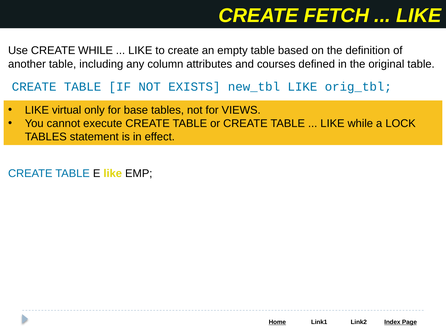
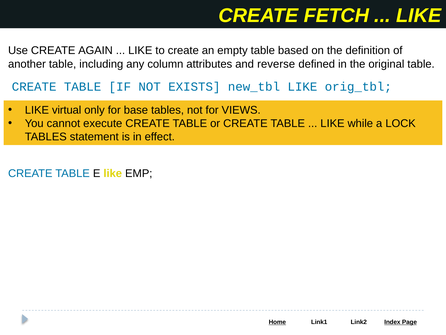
CREATE WHILE: WHILE -> AGAIN
courses: courses -> reverse
